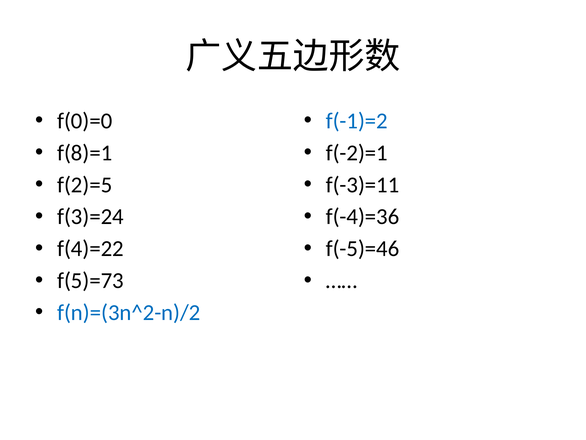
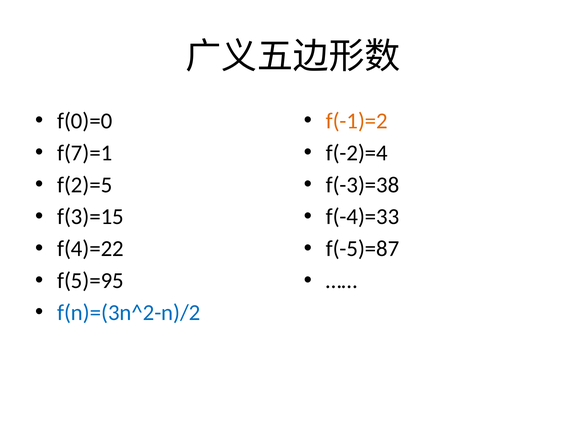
f(-1)=2 colour: blue -> orange
f(8)=1: f(8)=1 -> f(7)=1
f(-2)=1: f(-2)=1 -> f(-2)=4
f(-3)=11: f(-3)=11 -> f(-3)=38
f(3)=24: f(3)=24 -> f(3)=15
f(-4)=36: f(-4)=36 -> f(-4)=33
f(-5)=46: f(-5)=46 -> f(-5)=87
f(5)=73: f(5)=73 -> f(5)=95
